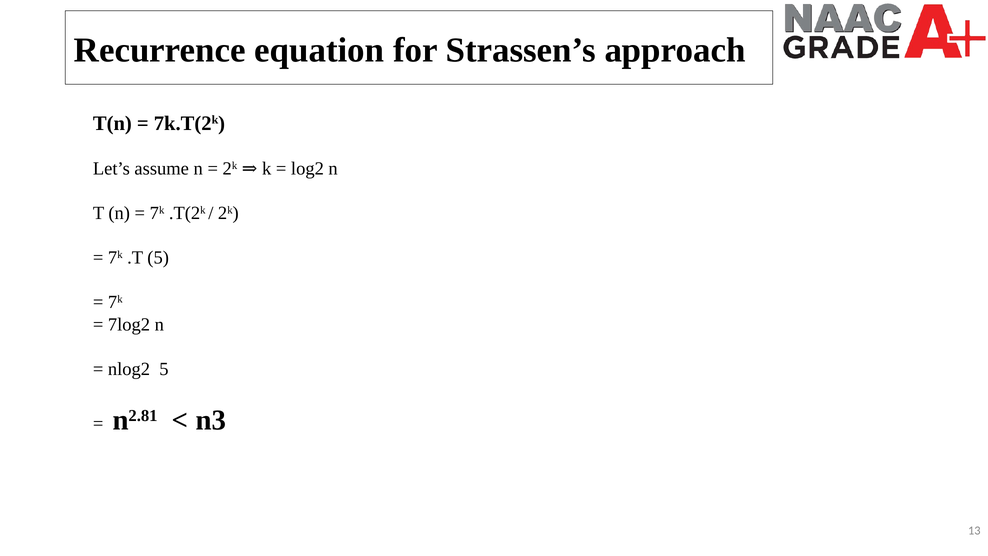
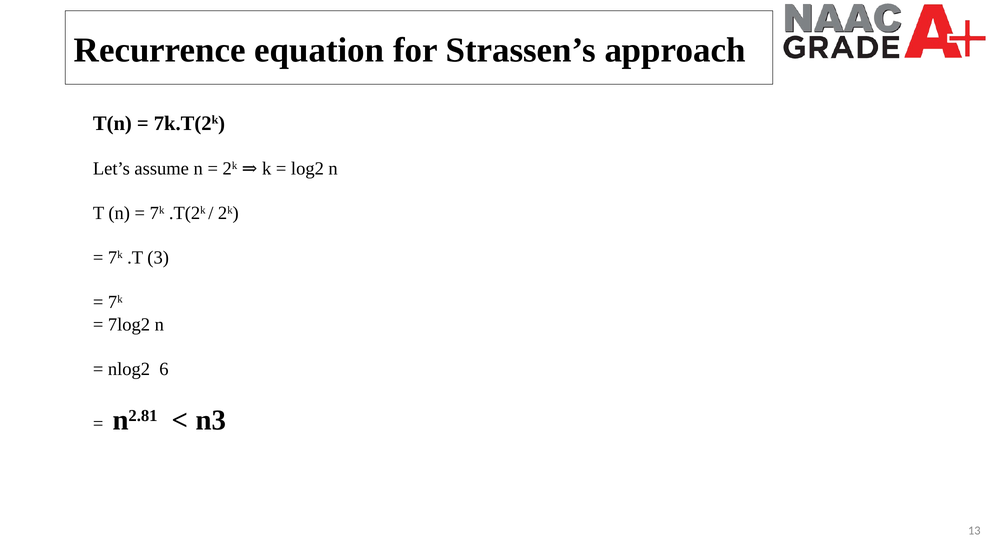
.T 5: 5 -> 3
nlog2 5: 5 -> 6
